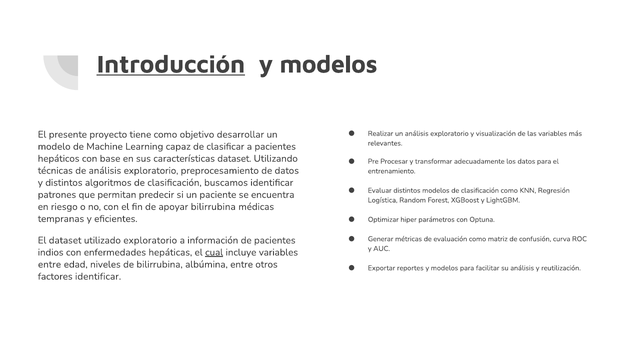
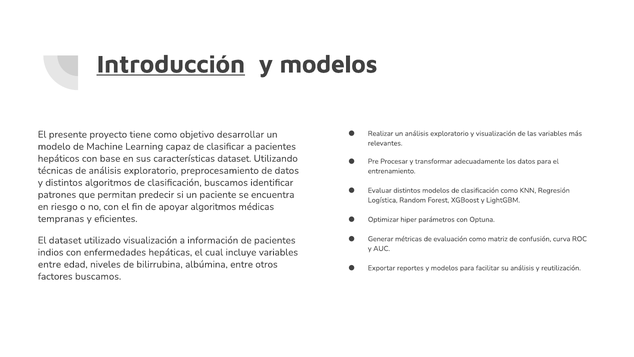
apoyar bilirrubina: bilirrubina -> algoritmos
utilizado exploratorio: exploratorio -> visualización
cual underline: present -> none
factores identificar: identificar -> buscamos
